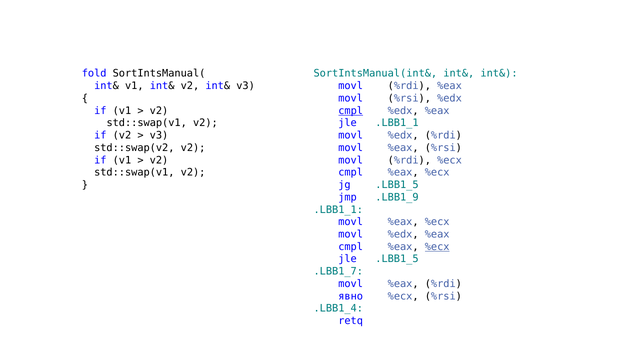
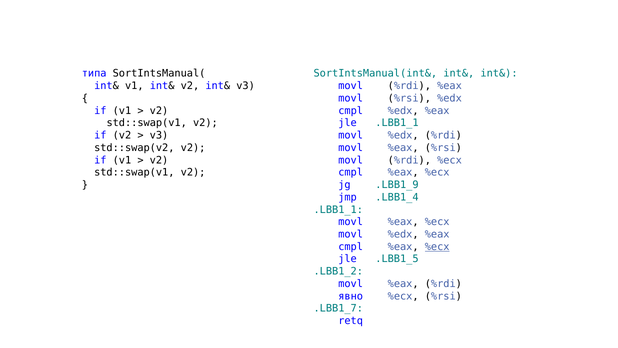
fold: fold -> типа
cmpl at (351, 111) underline: present -> none
jg .LBB1_5: .LBB1_5 -> .LBB1_9
.LBB1_9: .LBB1_9 -> .LBB1_4
.LBB1_7: .LBB1_7 -> .LBB1_2
.LBB1_4: .LBB1_4 -> .LBB1_7
